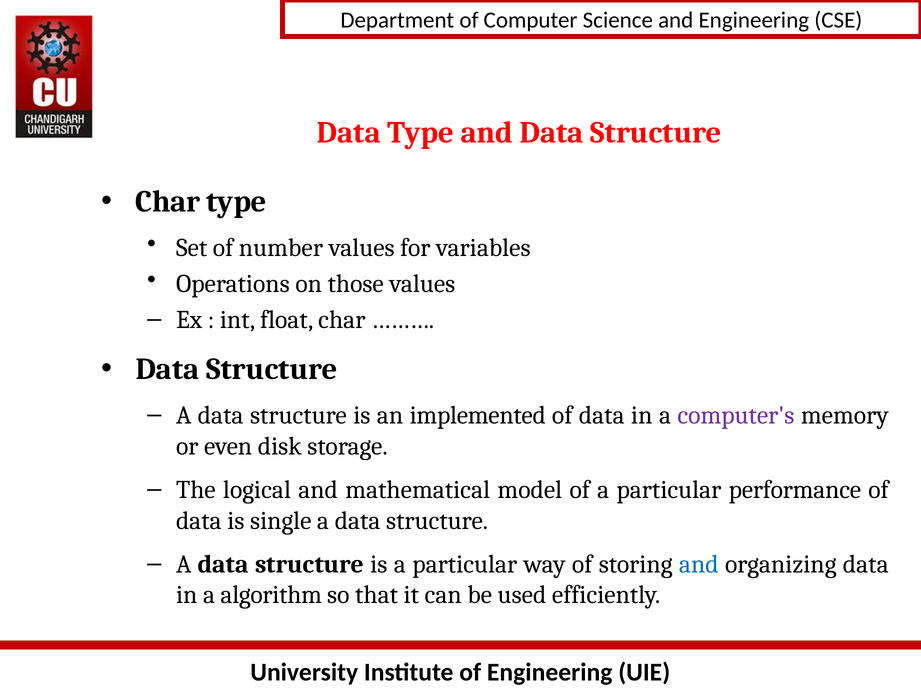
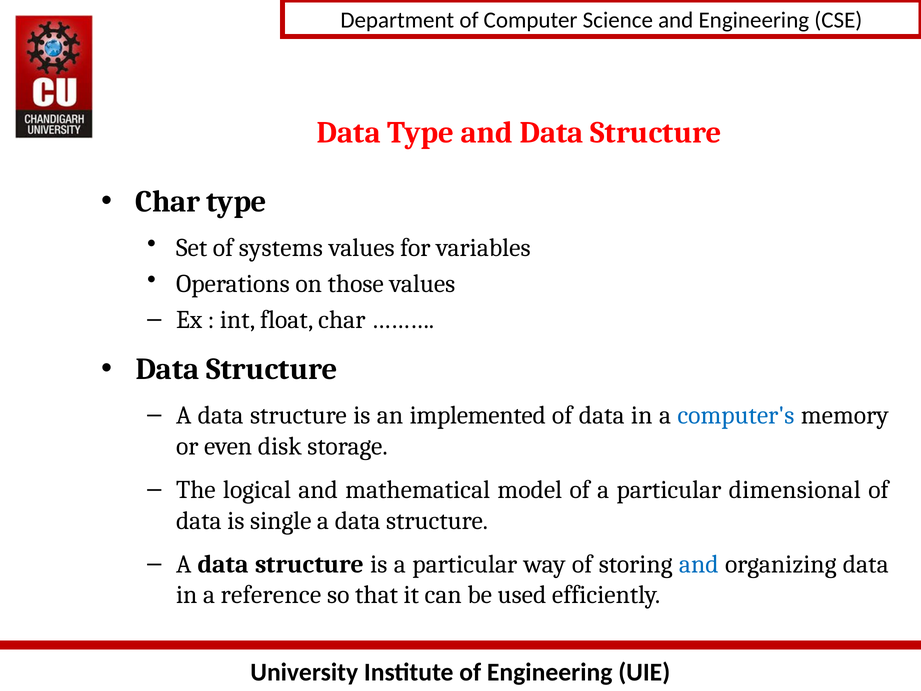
number: number -> systems
computer's colour: purple -> blue
performance: performance -> dimensional
algorithm: algorithm -> reference
